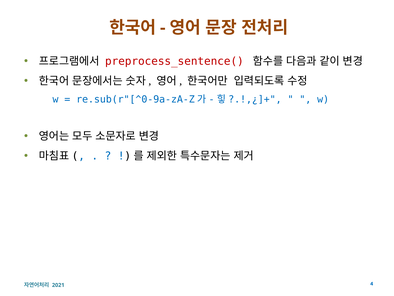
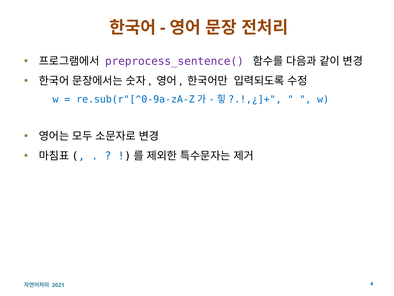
preprocess_sentence( colour: red -> purple
